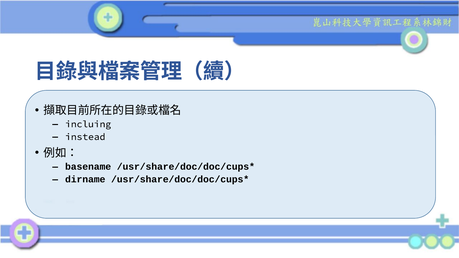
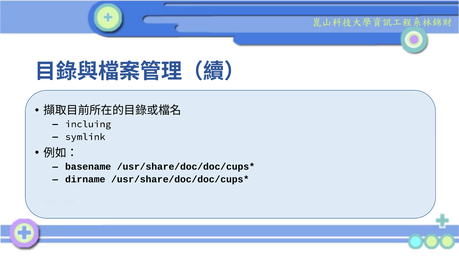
instead: instead -> symlink
